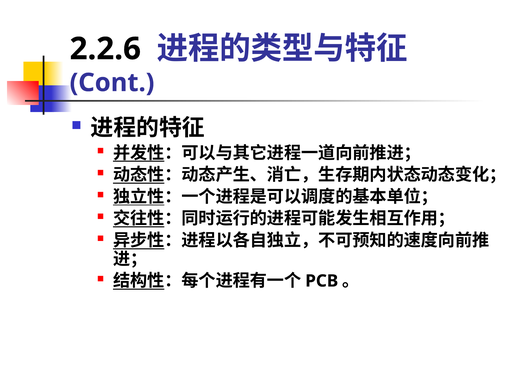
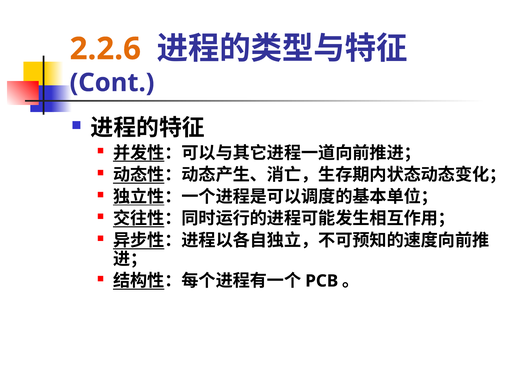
2.2.6 colour: black -> orange
